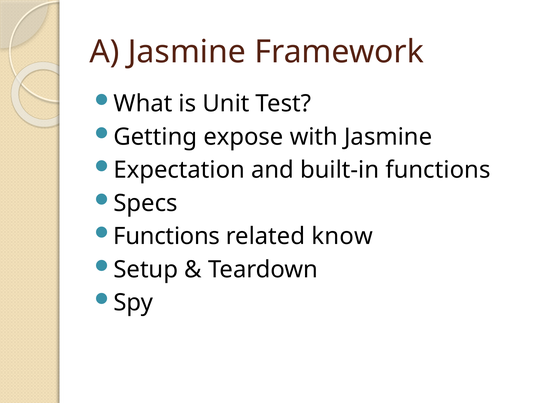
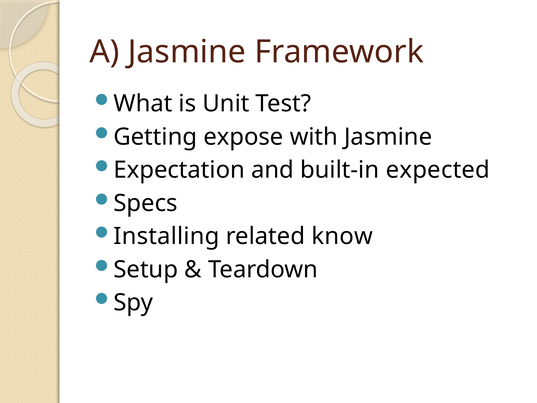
built-in functions: functions -> expected
Functions at (167, 236): Functions -> Installing
